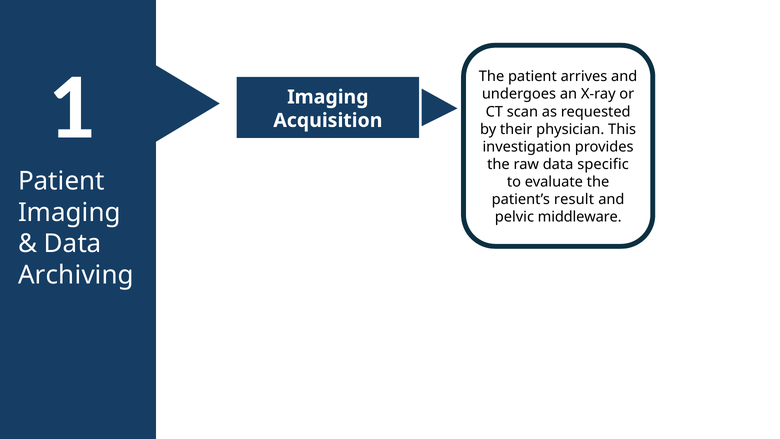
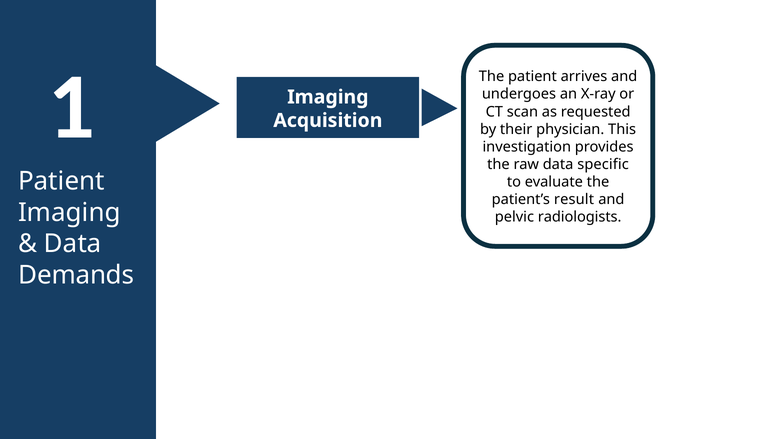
middleware: middleware -> radiologists
Archiving: Archiving -> Demands
